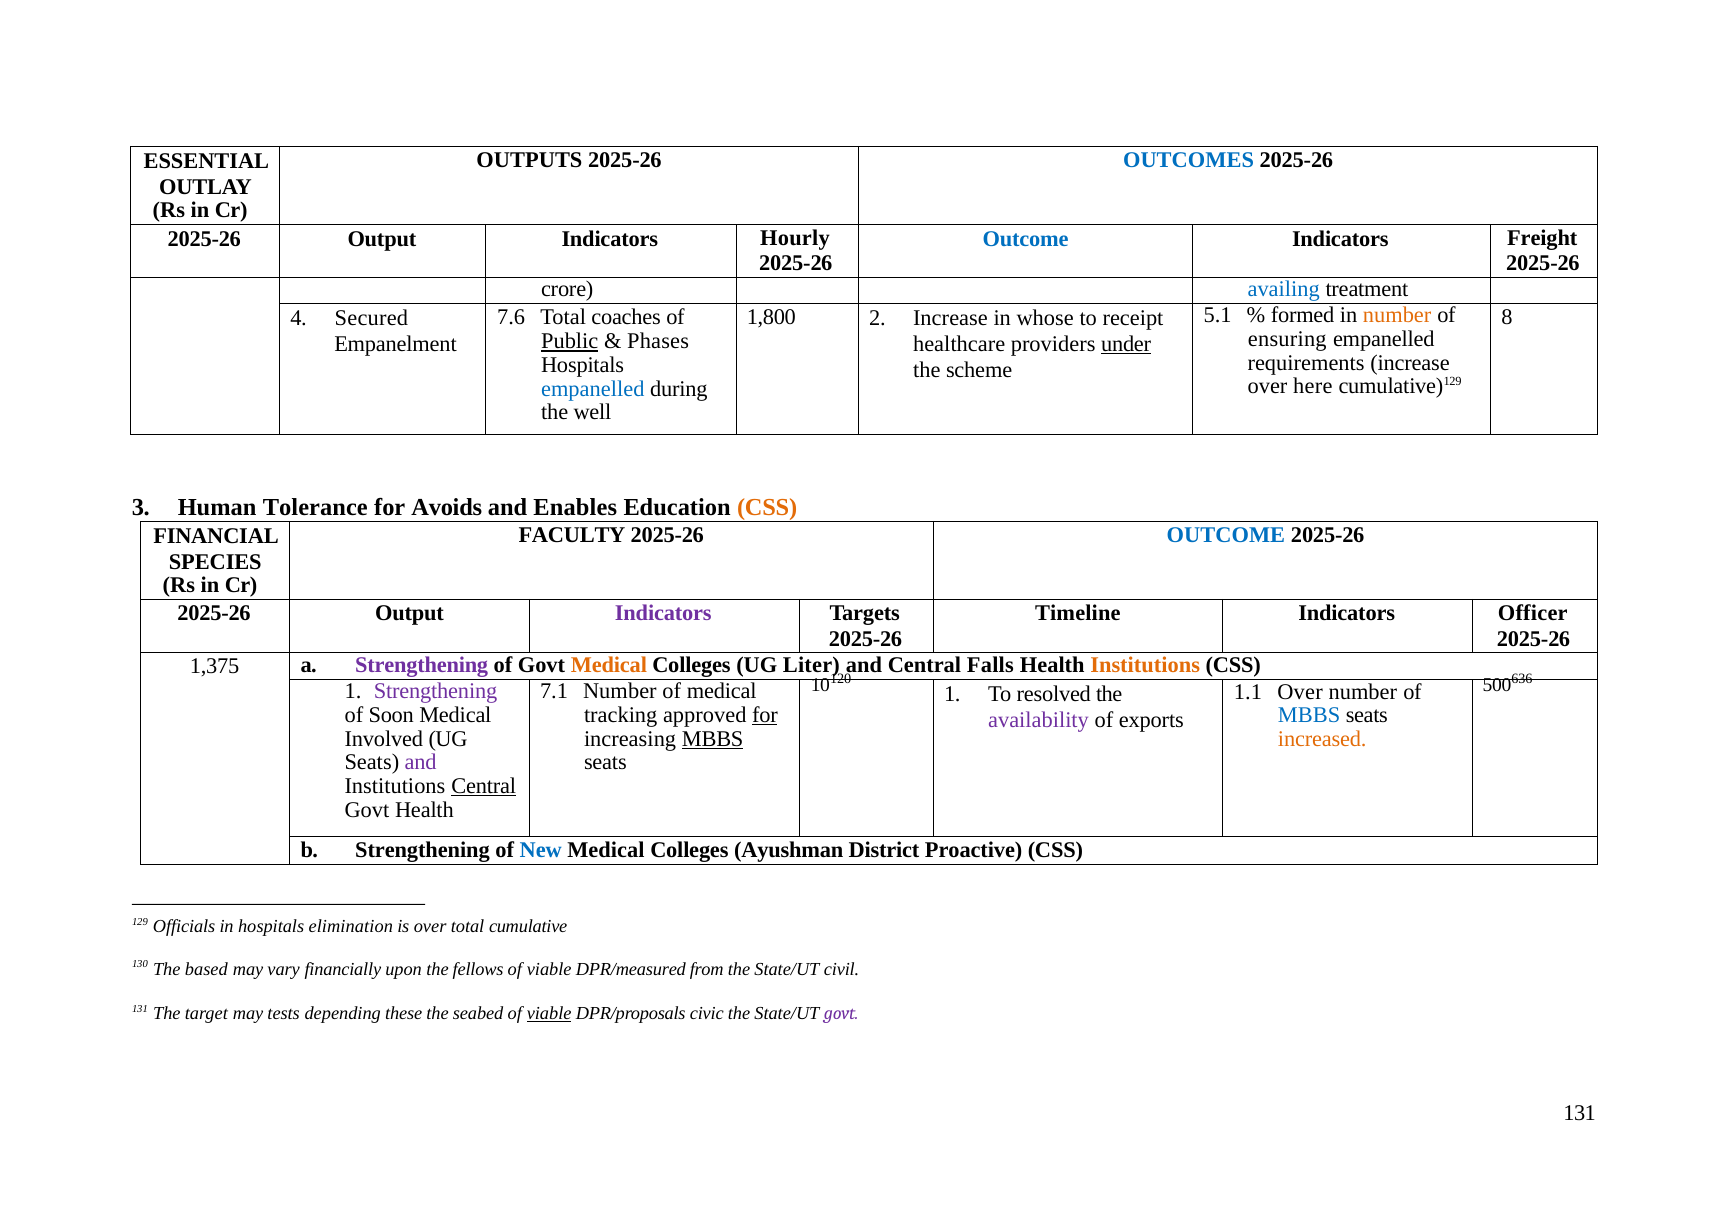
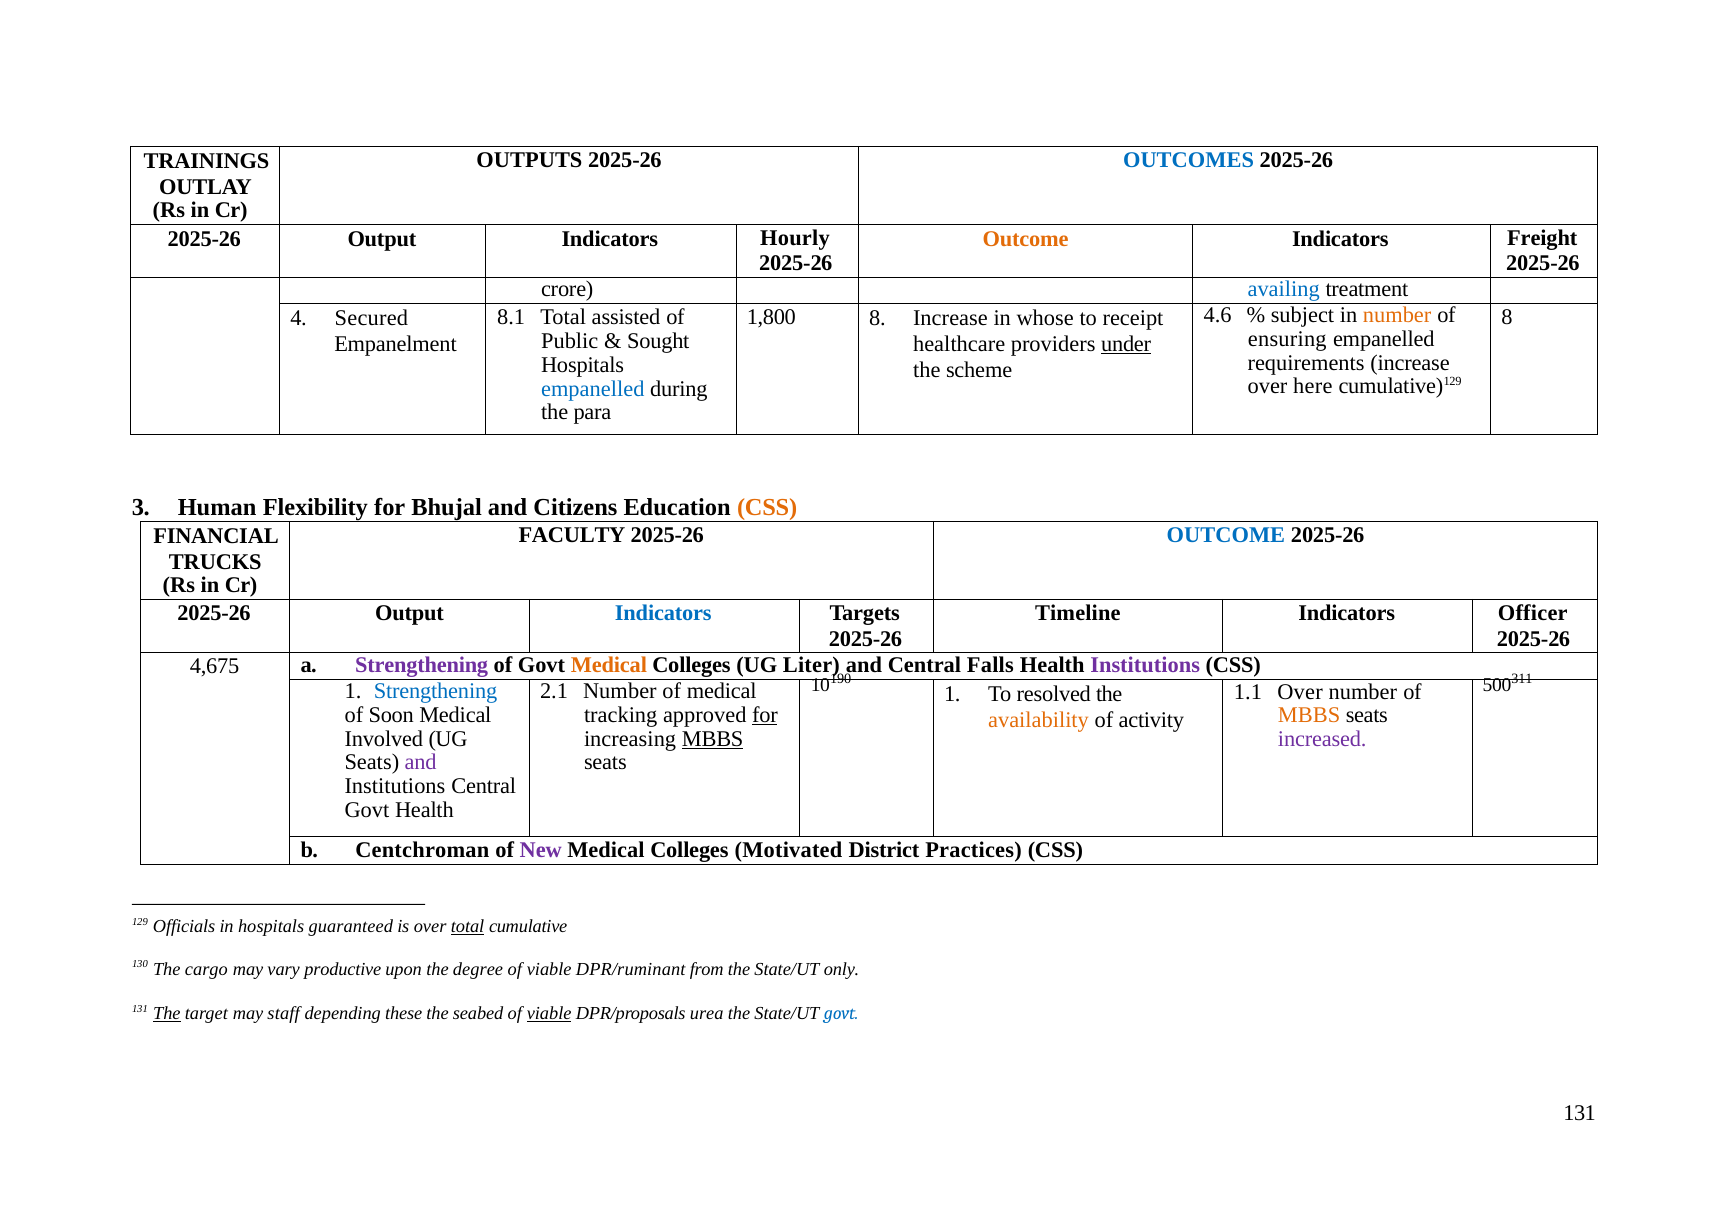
ESSENTIAL: ESSENTIAL -> TRAININGS
Outcome at (1026, 239) colour: blue -> orange
5.1: 5.1 -> 4.6
formed: formed -> subject
7.6: 7.6 -> 8.1
coaches: coaches -> assisted
1,800 2: 2 -> 8
Public underline: present -> none
Phases: Phases -> Sought
well: well -> para
Tolerance: Tolerance -> Flexibility
Avoids: Avoids -> Bhujal
Enables: Enables -> Citizens
SPECIES: SPECIES -> TRUCKS
Indicators at (663, 613) colour: purple -> blue
1,375: 1,375 -> 4,675
Institutions at (1145, 666) colour: orange -> purple
120: 120 -> 190
636: 636 -> 311
Strengthening at (436, 691) colour: purple -> blue
7.1: 7.1 -> 2.1
MBBS at (1309, 715) colour: blue -> orange
availability colour: purple -> orange
exports: exports -> activity
increased colour: orange -> purple
Central at (484, 786) underline: present -> none
b Strengthening: Strengthening -> Centchroman
New colour: blue -> purple
Ayushman: Ayushman -> Motivated
Proactive: Proactive -> Practices
elimination: elimination -> guaranteed
total at (468, 927) underline: none -> present
based: based -> cargo
financially: financially -> productive
fellows: fellows -> degree
DPR/measured: DPR/measured -> DPR/ruminant
civil: civil -> only
The at (167, 1014) underline: none -> present
tests: tests -> staff
civic: civic -> urea
govt at (841, 1014) colour: purple -> blue
